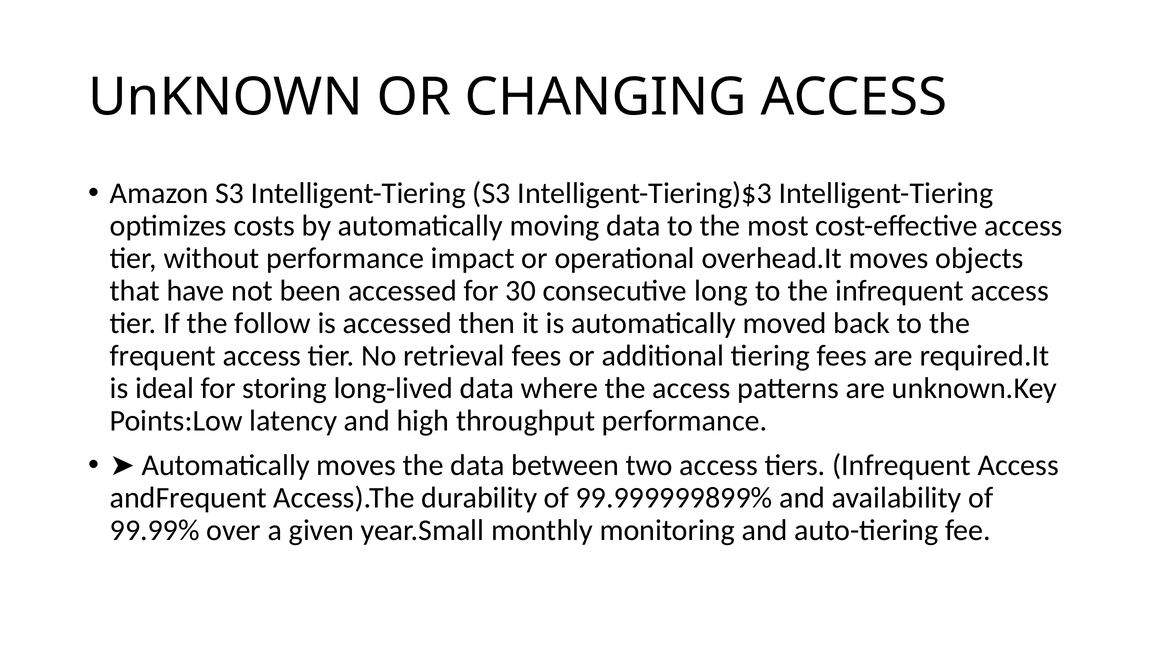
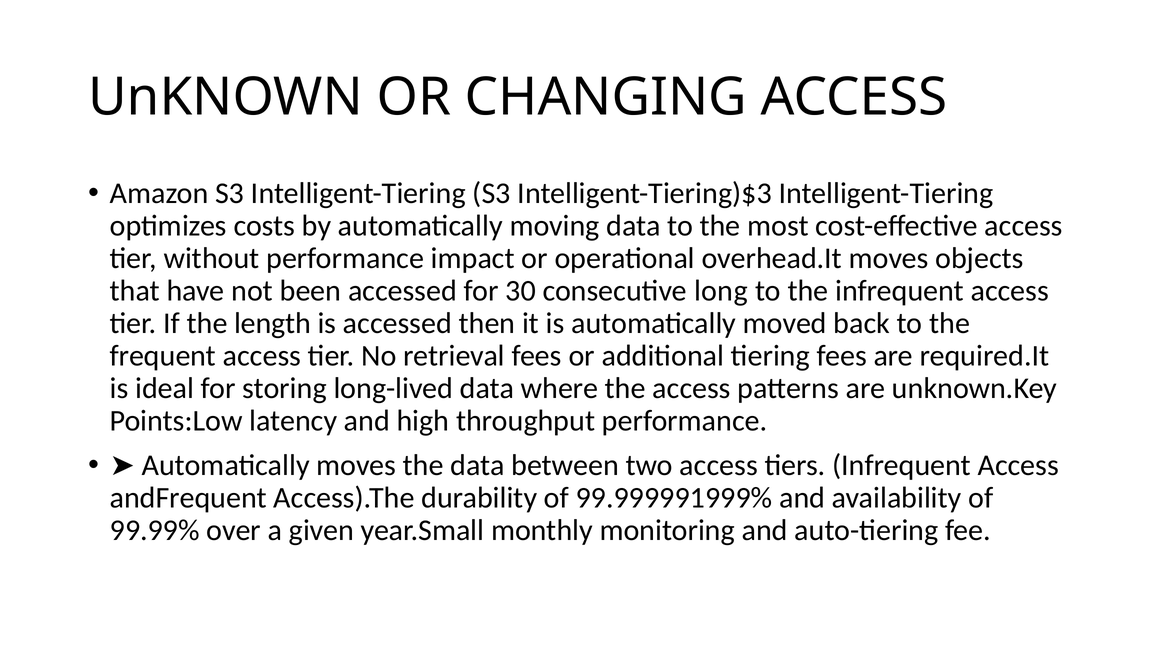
follow: follow -> length
99.999999899%: 99.999999899% -> 99.999991999%
